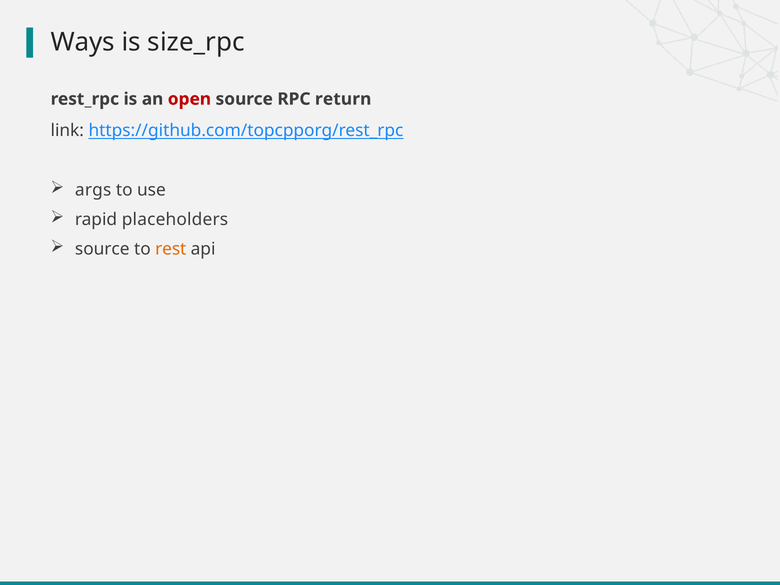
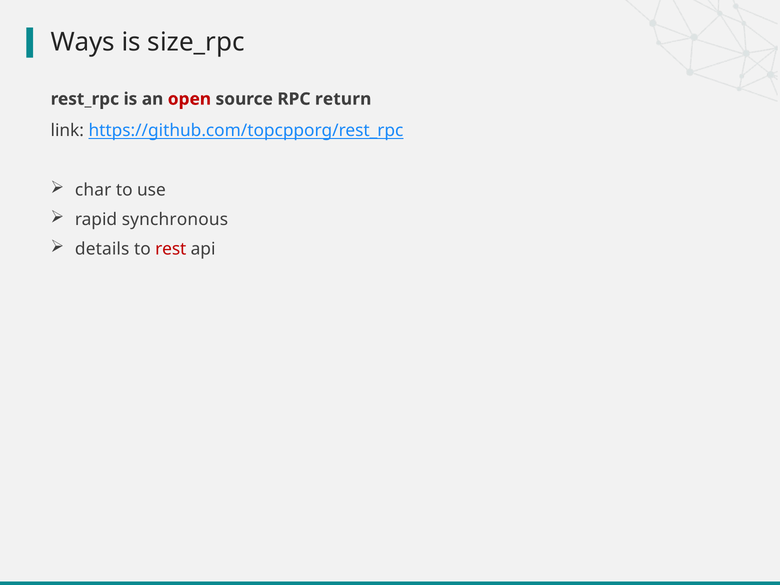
args: args -> char
placeholders: placeholders -> synchronous
source at (102, 249): source -> details
rest colour: orange -> red
